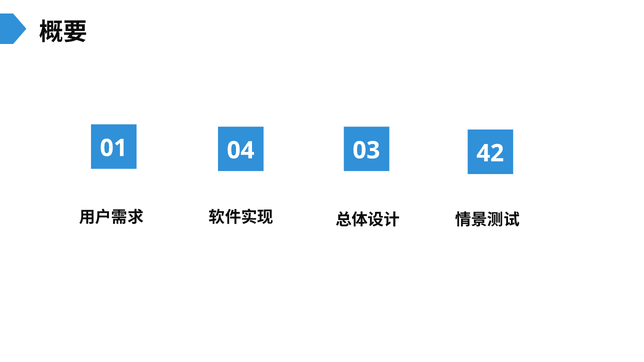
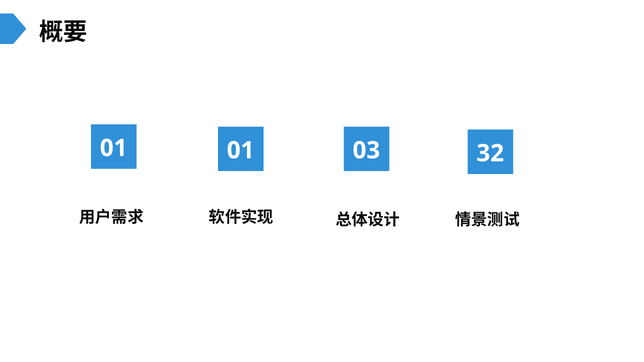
01 04: 04 -> 01
42: 42 -> 32
